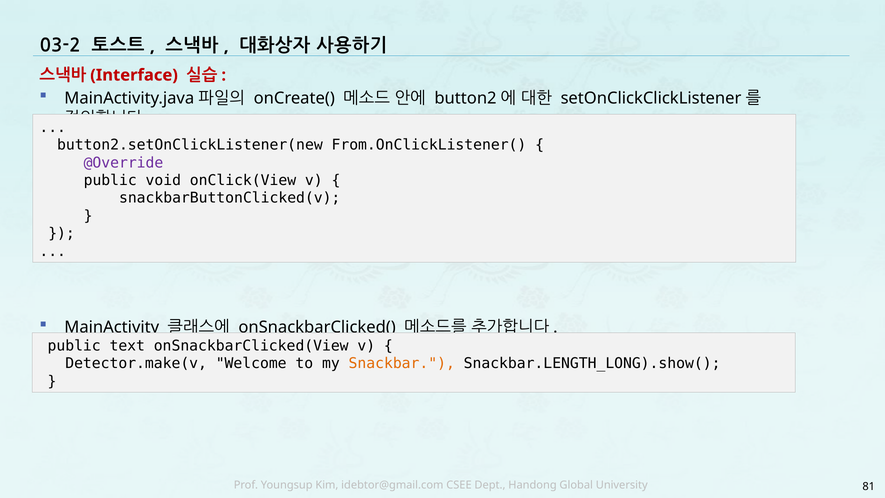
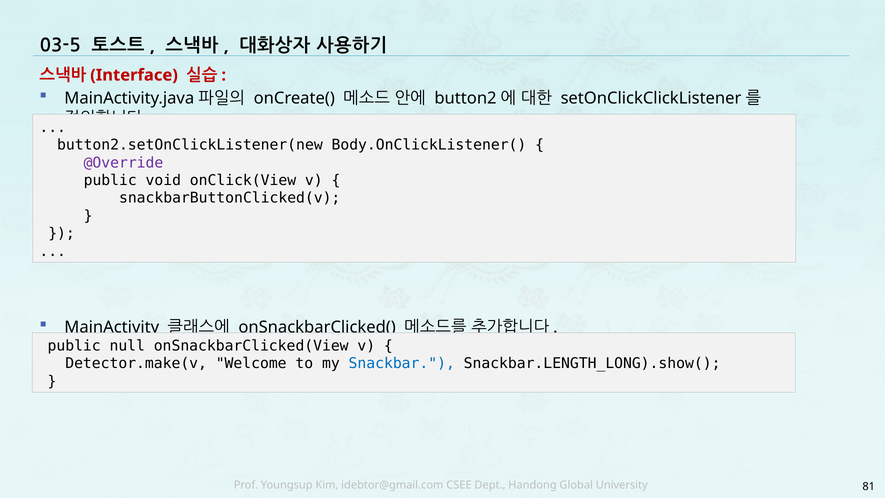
03-2: 03-2 -> 03-5
From.OnClickListener(: From.OnClickListener( -> Body.OnClickListener(
text: text -> null
Snackbar colour: orange -> blue
